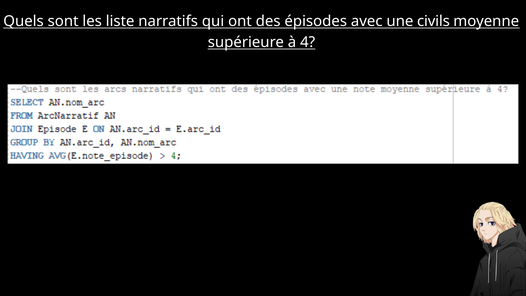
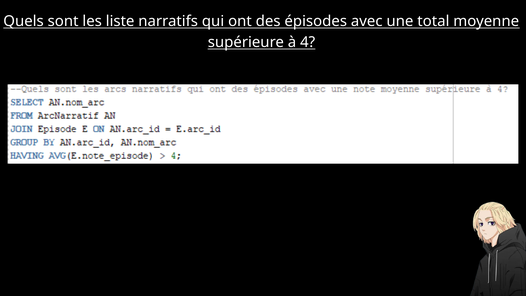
civils: civils -> total
